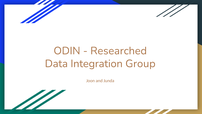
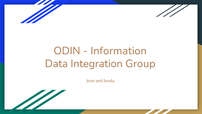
Researched: Researched -> Information
